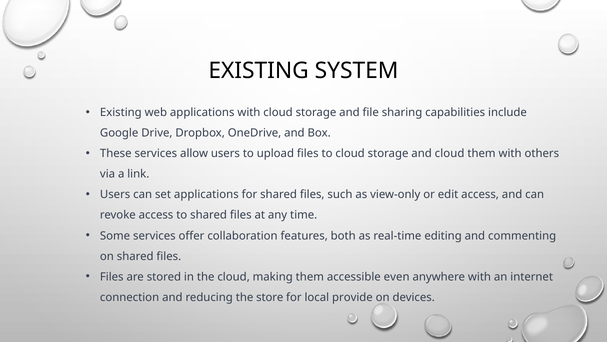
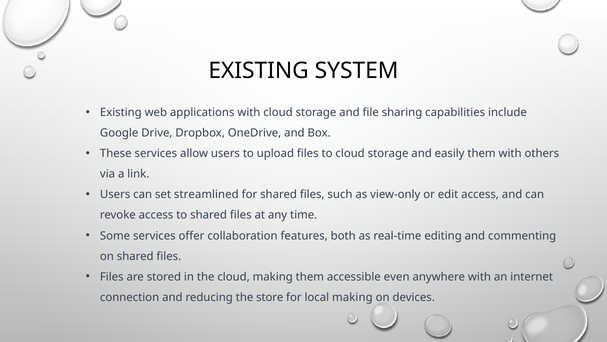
and cloud: cloud -> easily
set applications: applications -> streamlined
local provide: provide -> making
